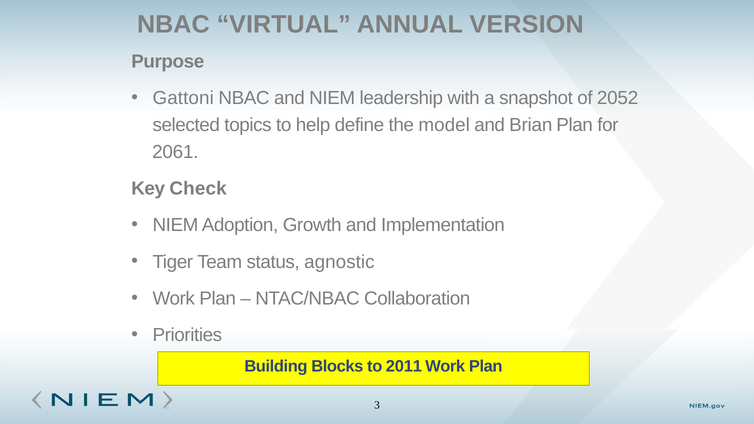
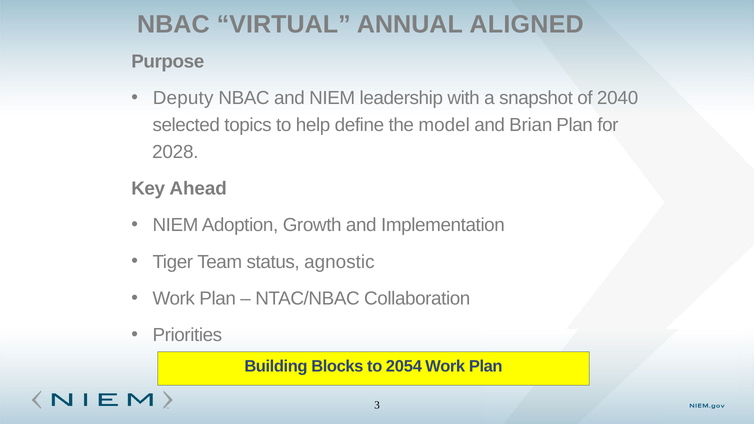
VERSION: VERSION -> ALIGNED
Gattoni: Gattoni -> Deputy
2052: 2052 -> 2040
2061: 2061 -> 2028
Check: Check -> Ahead
2011: 2011 -> 2054
